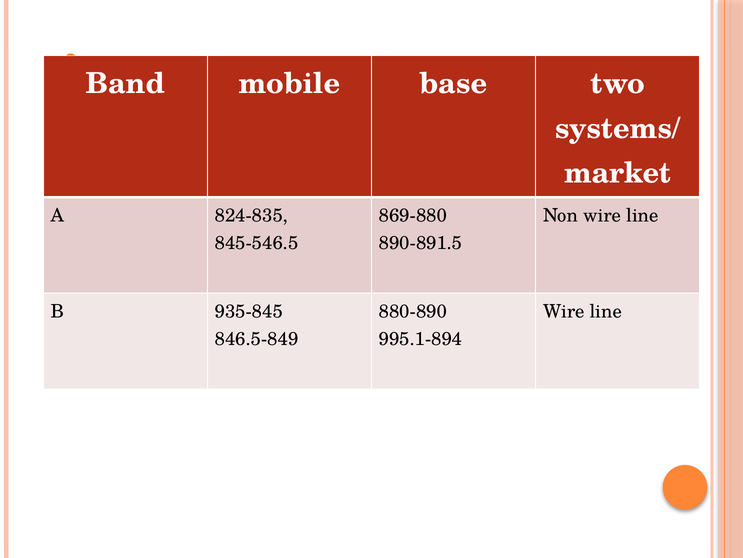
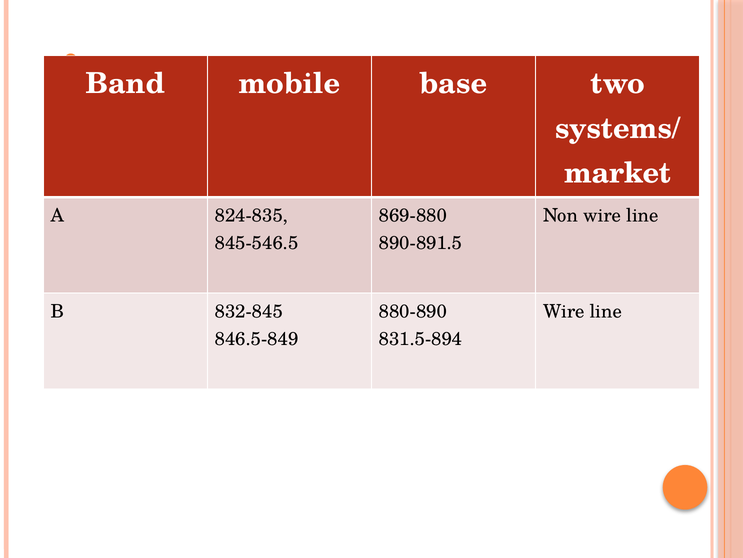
935-845: 935-845 -> 832-845
995.1-894: 995.1-894 -> 831.5-894
